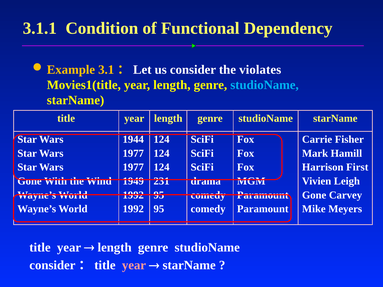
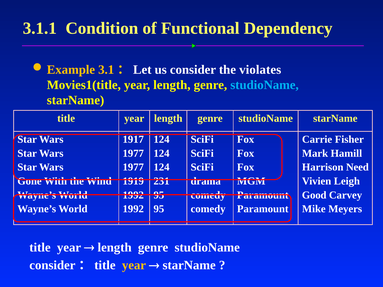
1944: 1944 -> 1917
First: First -> Need
1949: 1949 -> 1919
Gone at (314, 195): Gone -> Good
year at (134, 265) colour: pink -> yellow
